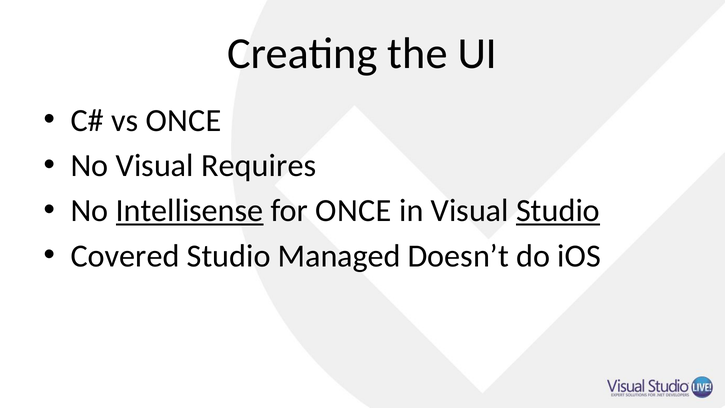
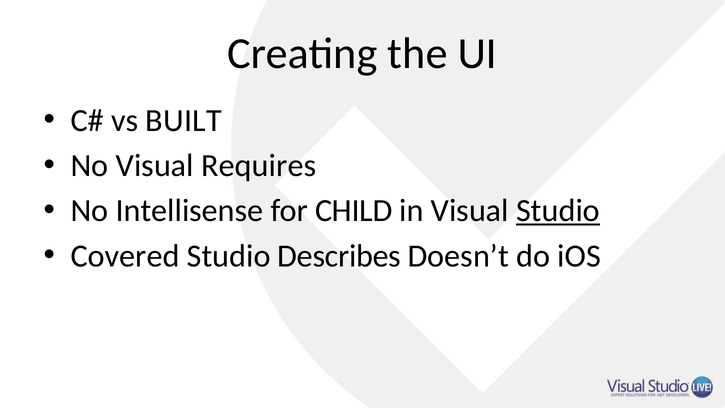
vs ONCE: ONCE -> BUILT
Intellisense underline: present -> none
for ONCE: ONCE -> CHILD
Managed: Managed -> Describes
